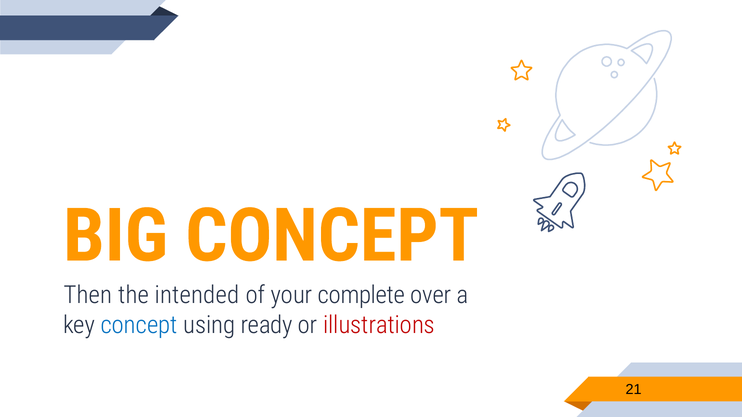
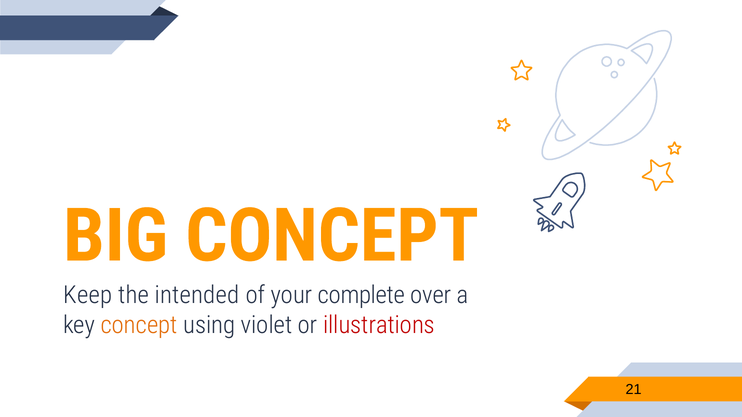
Then: Then -> Keep
concept at (139, 325) colour: blue -> orange
ready: ready -> violet
